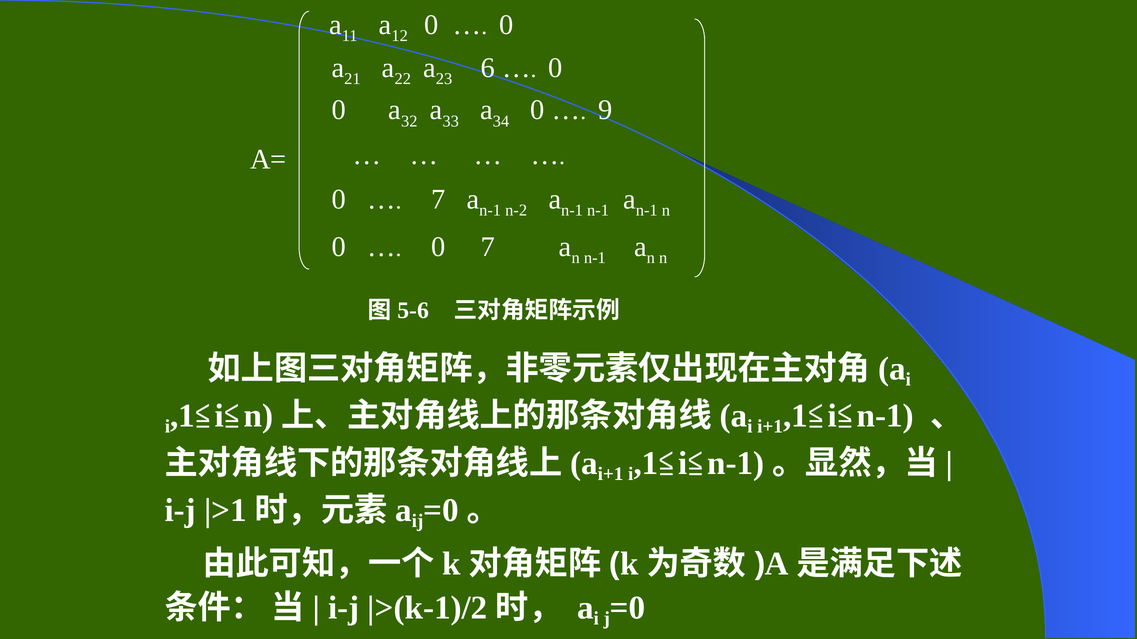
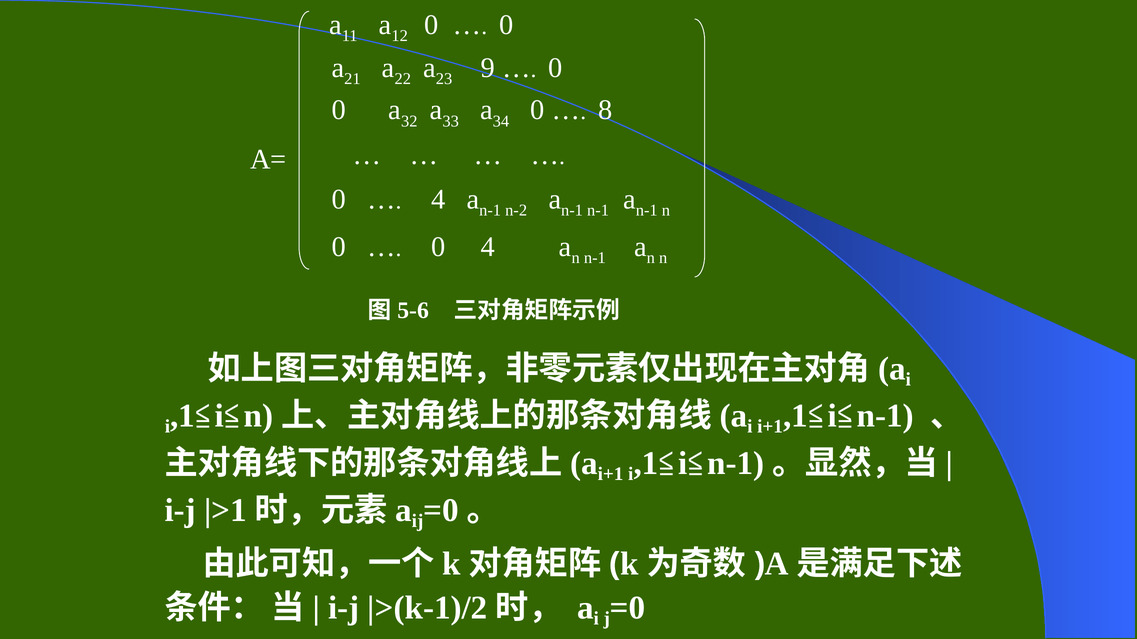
6: 6 -> 9
9: 9 -> 8
7 at (438, 200): 7 -> 4
0 7: 7 -> 4
